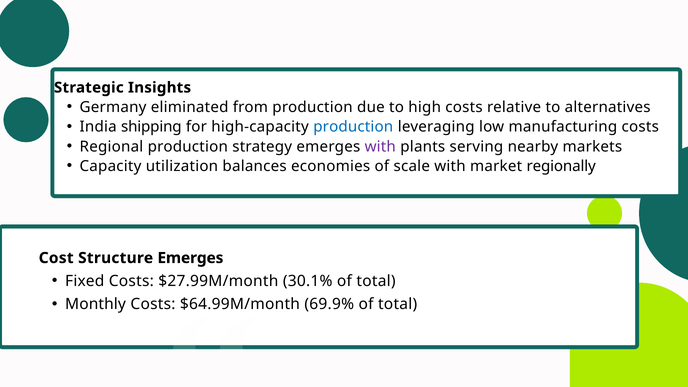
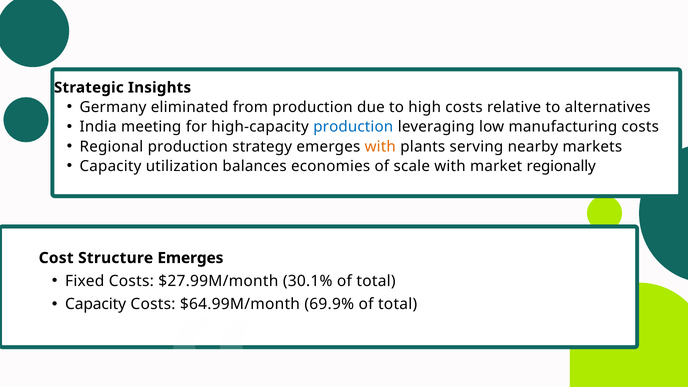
shipping: shipping -> meeting
with at (380, 147) colour: purple -> orange
Monthly at (95, 304): Monthly -> Capacity
